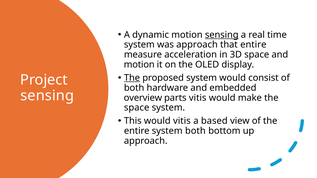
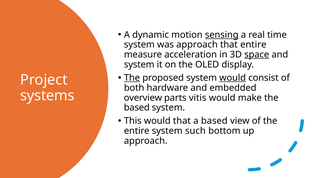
space at (257, 55) underline: none -> present
motion at (139, 65): motion -> system
would at (233, 78) underline: none -> present
sensing at (47, 96): sensing -> systems
space at (137, 108): space -> based
would vitis: vitis -> that
system both: both -> such
